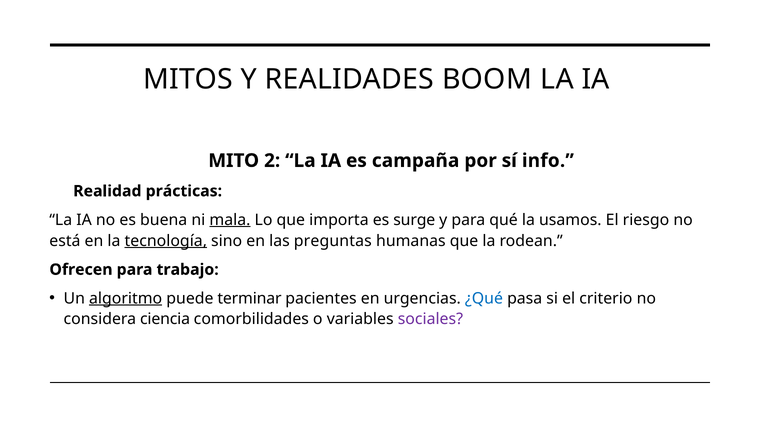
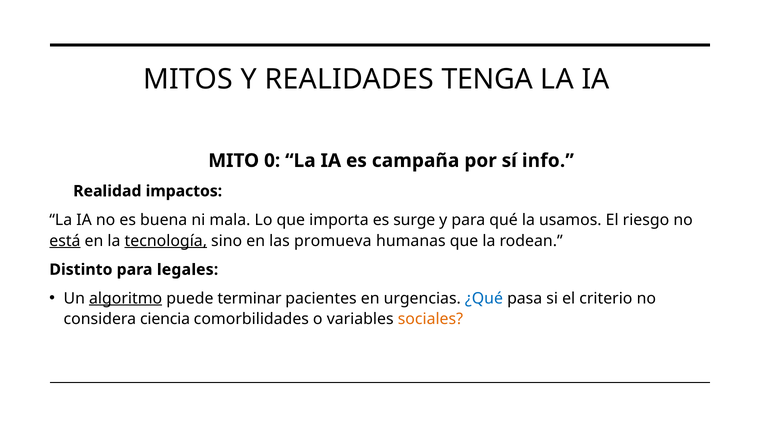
BOOM: BOOM -> TENGA
2: 2 -> 0
prácticas: prácticas -> impactos
mala underline: present -> none
está underline: none -> present
preguntas: preguntas -> promueva
Ofrecen: Ofrecen -> Distinto
trabajo: trabajo -> legales
sociales colour: purple -> orange
